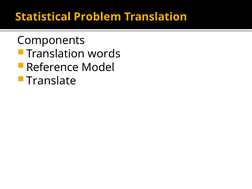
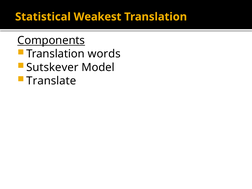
Problem: Problem -> Weakest
Components underline: none -> present
Reference: Reference -> Sutskever
